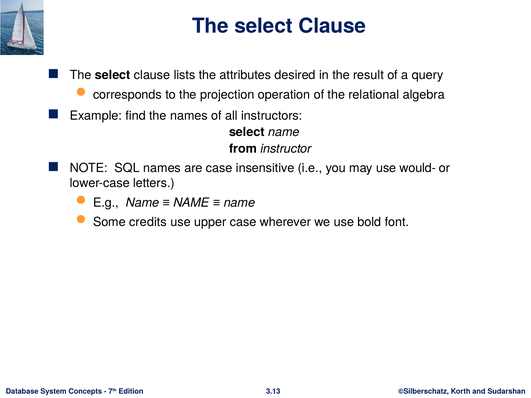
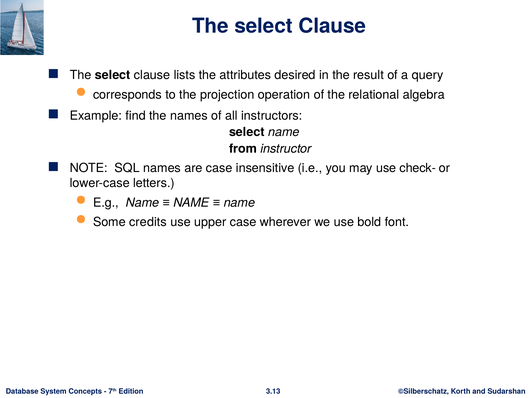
would-: would- -> check-
